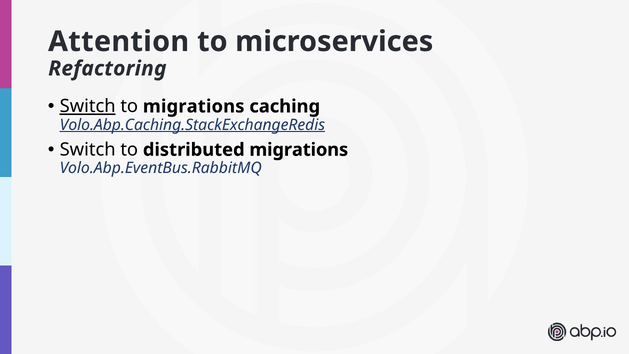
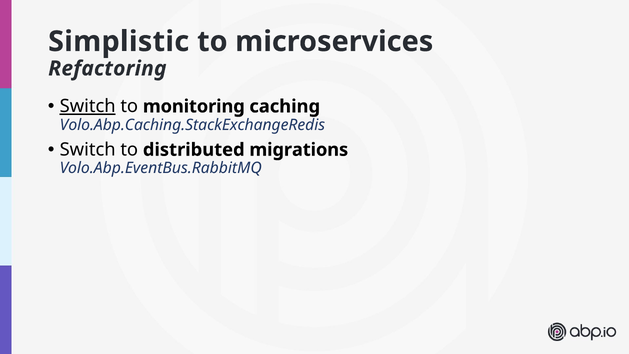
Attention: Attention -> Simplistic
to migrations: migrations -> monitoring
Volo.Abp.Caching.StackExchangeRedis underline: present -> none
